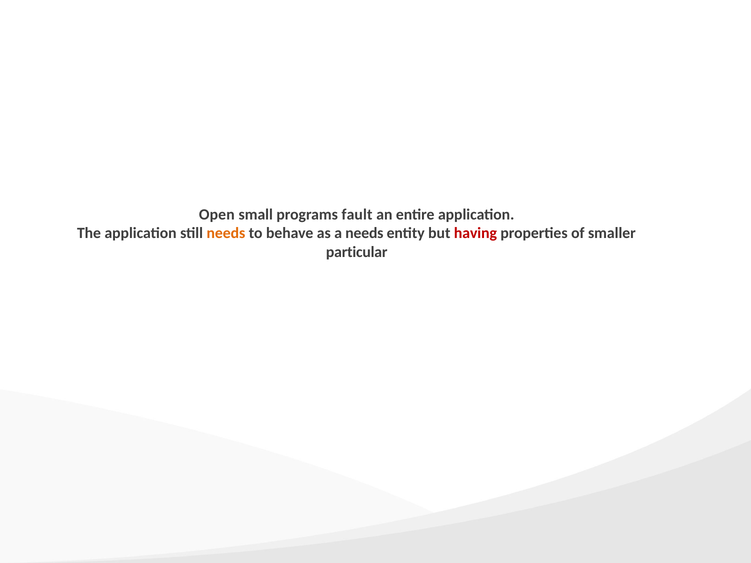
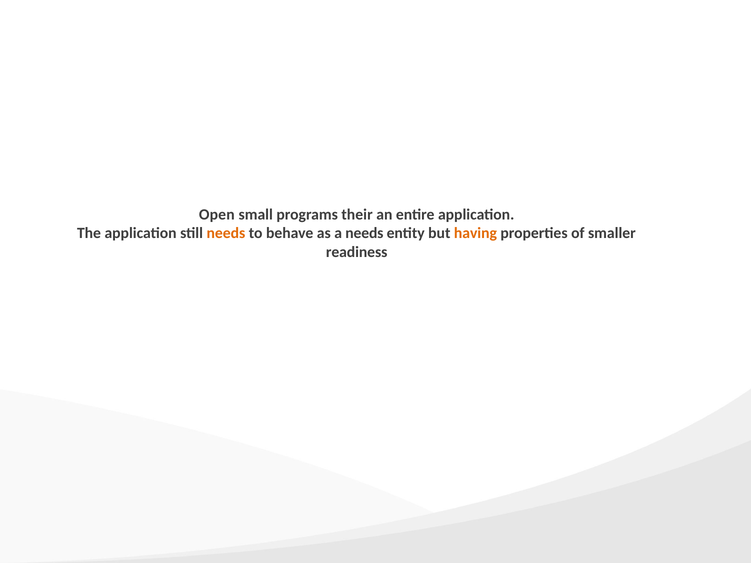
fault: fault -> their
having colour: red -> orange
particular: particular -> readiness
